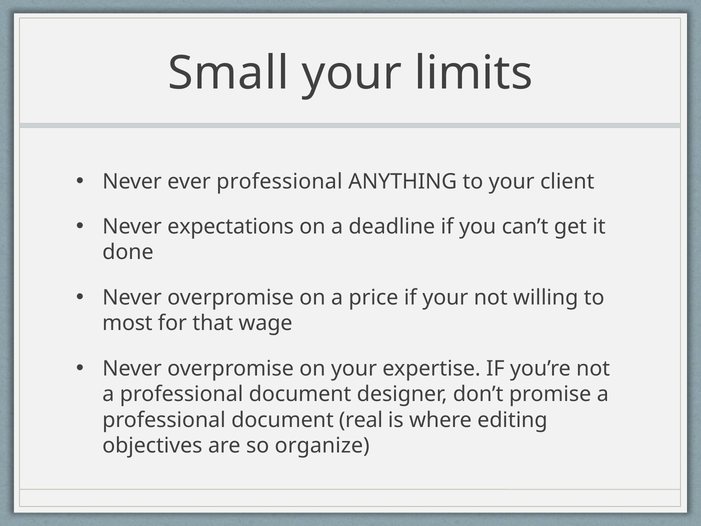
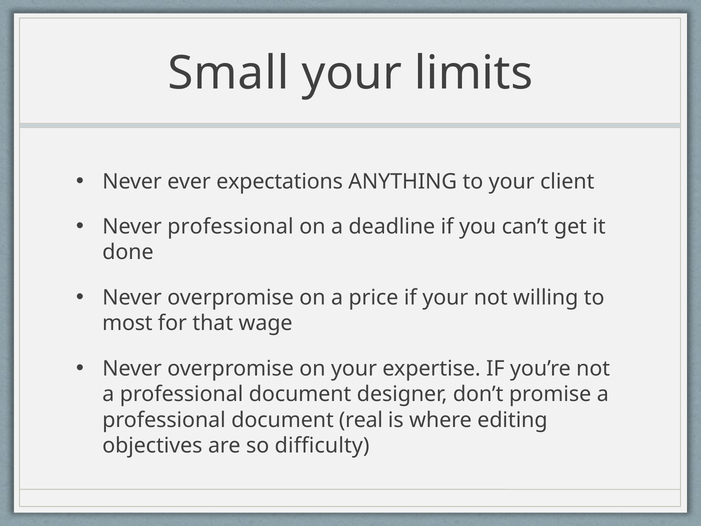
ever professional: professional -> expectations
Never expectations: expectations -> professional
organize: organize -> difficulty
